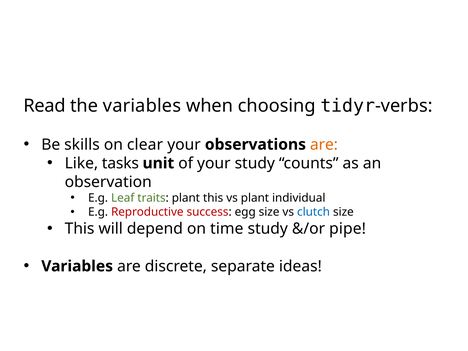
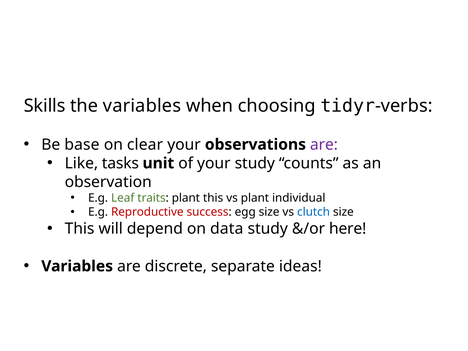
Read: Read -> Skills
skills: skills -> base
are at (324, 145) colour: orange -> purple
time: time -> data
pipe: pipe -> here
